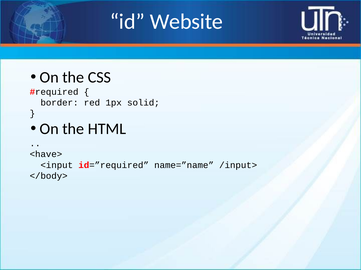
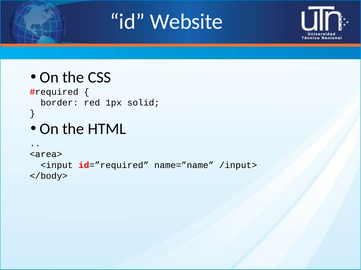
<have>: <have> -> <area>
